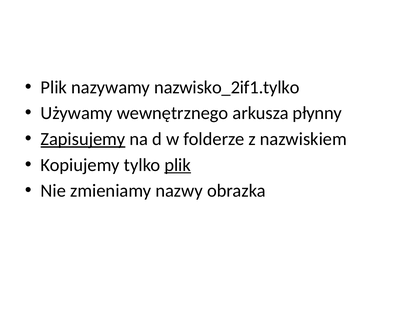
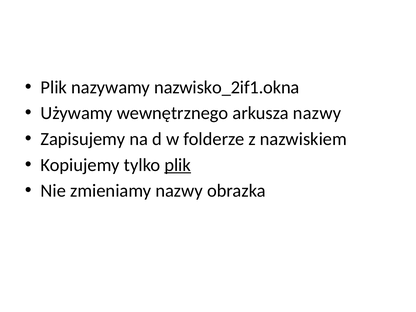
nazwisko_2if1.tylko: nazwisko_2if1.tylko -> nazwisko_2if1.okna
arkusza płynny: płynny -> nazwy
Zapisujemy underline: present -> none
